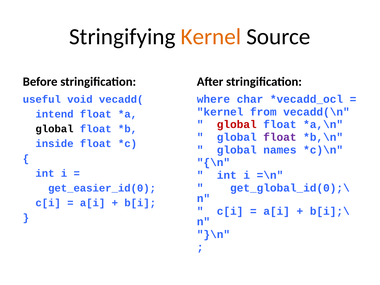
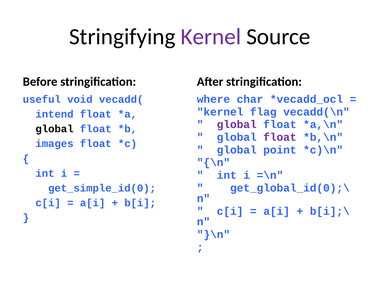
Kernel at (211, 37) colour: orange -> purple
from: from -> flag
global at (237, 125) colour: red -> purple
inside: inside -> images
names: names -> point
get_easier_id(0: get_easier_id(0 -> get_simple_id(0
